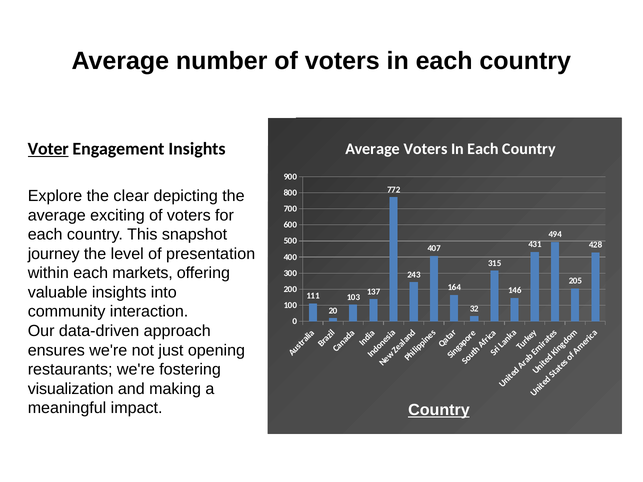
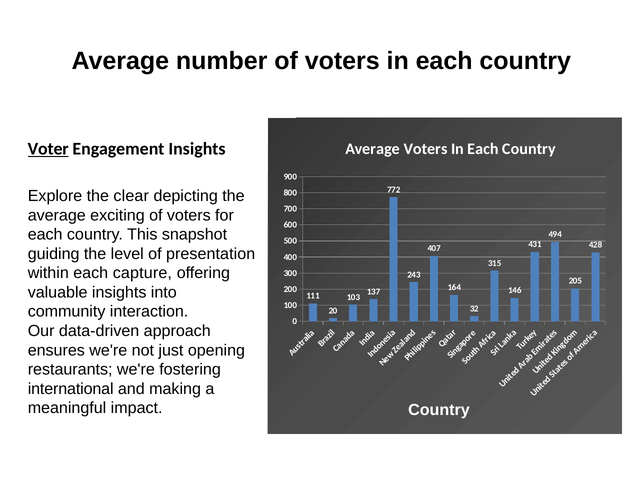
journey: journey -> guiding
markets: markets -> capture
visualization: visualization -> international
Country at (439, 410) underline: present -> none
